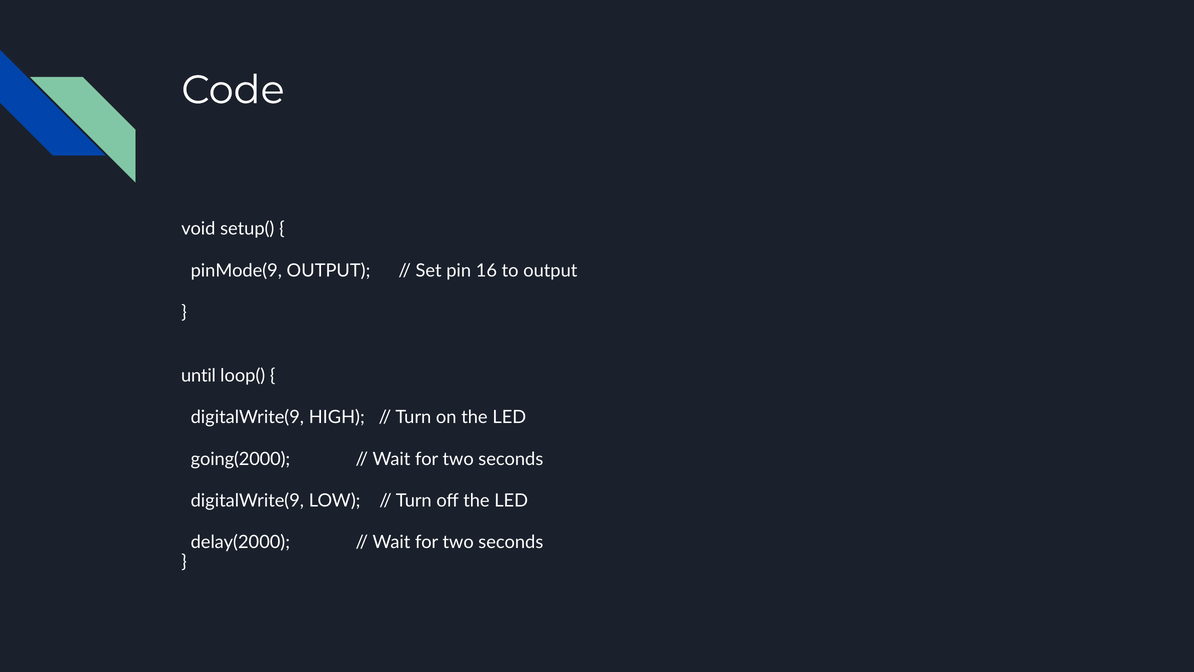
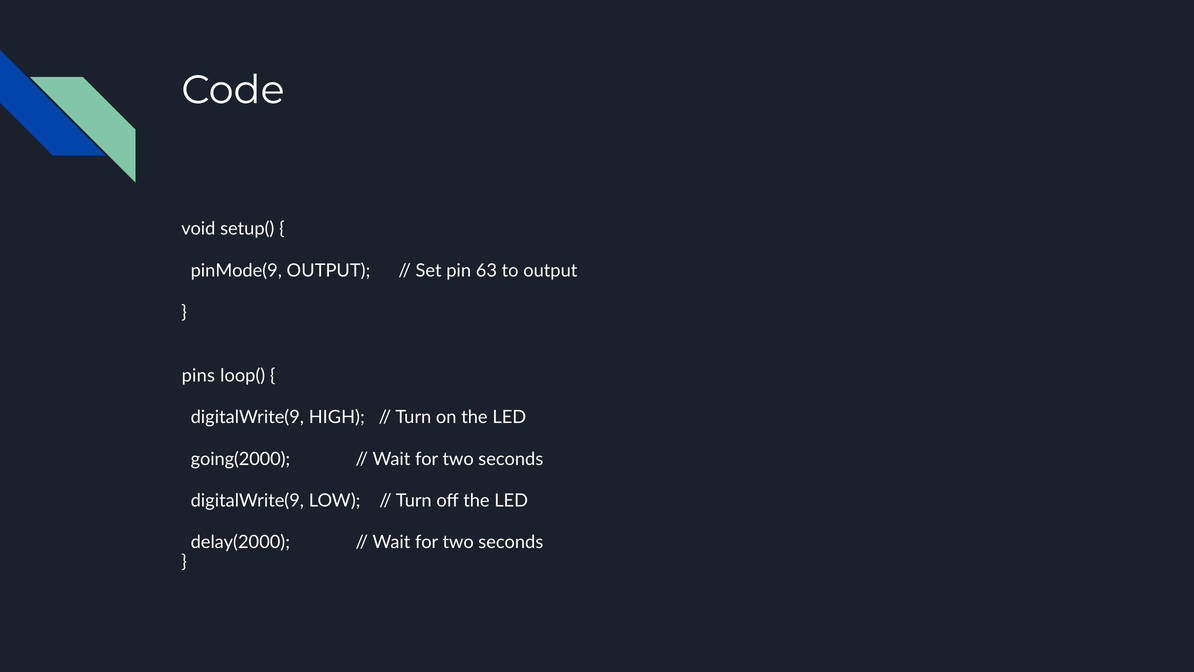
16: 16 -> 63
until: until -> pins
